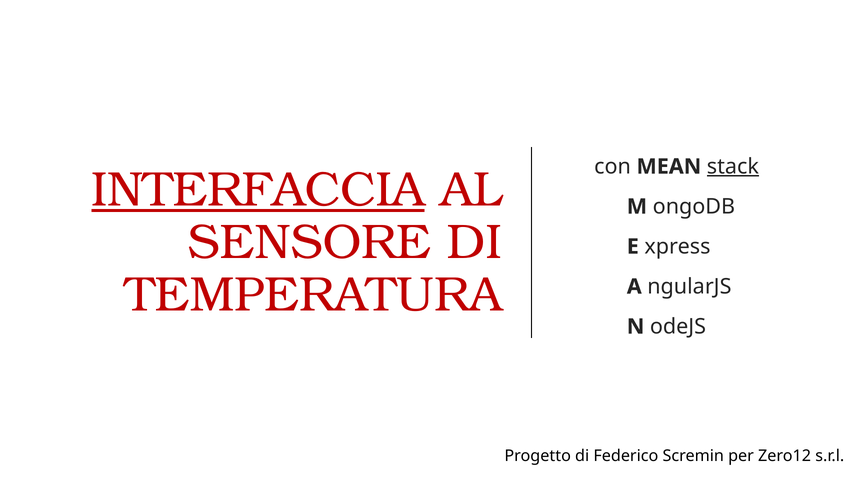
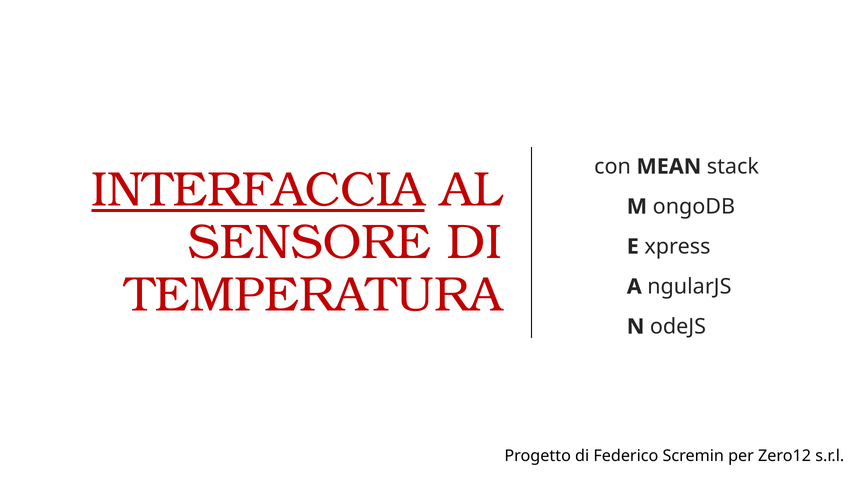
stack underline: present -> none
